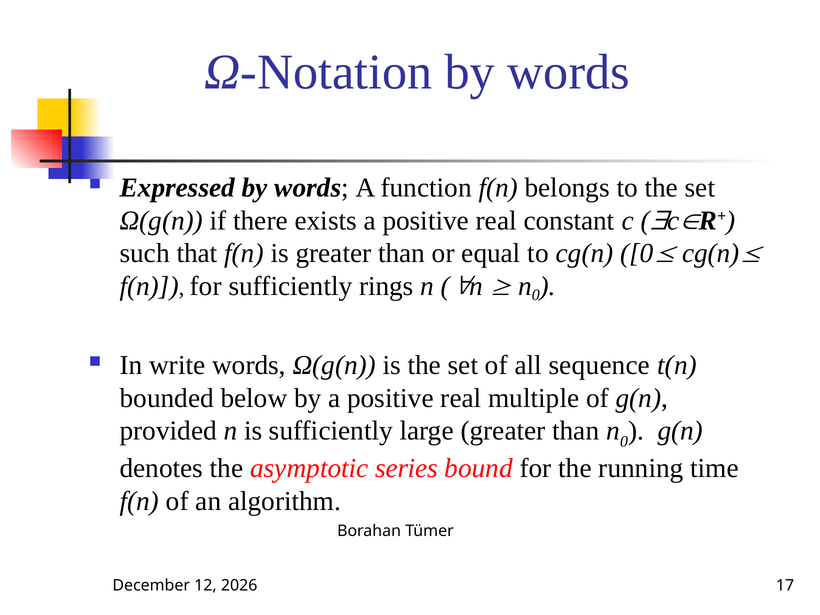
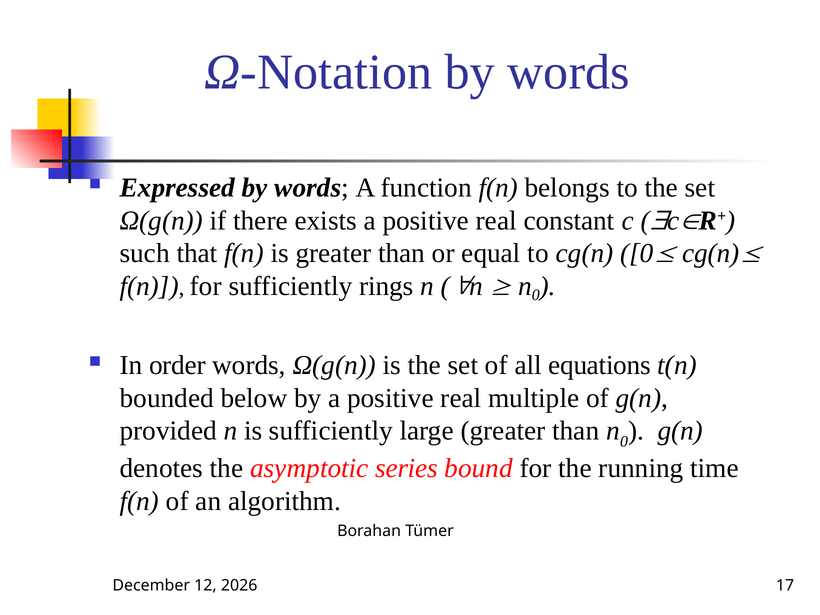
write: write -> order
sequence: sequence -> equations
